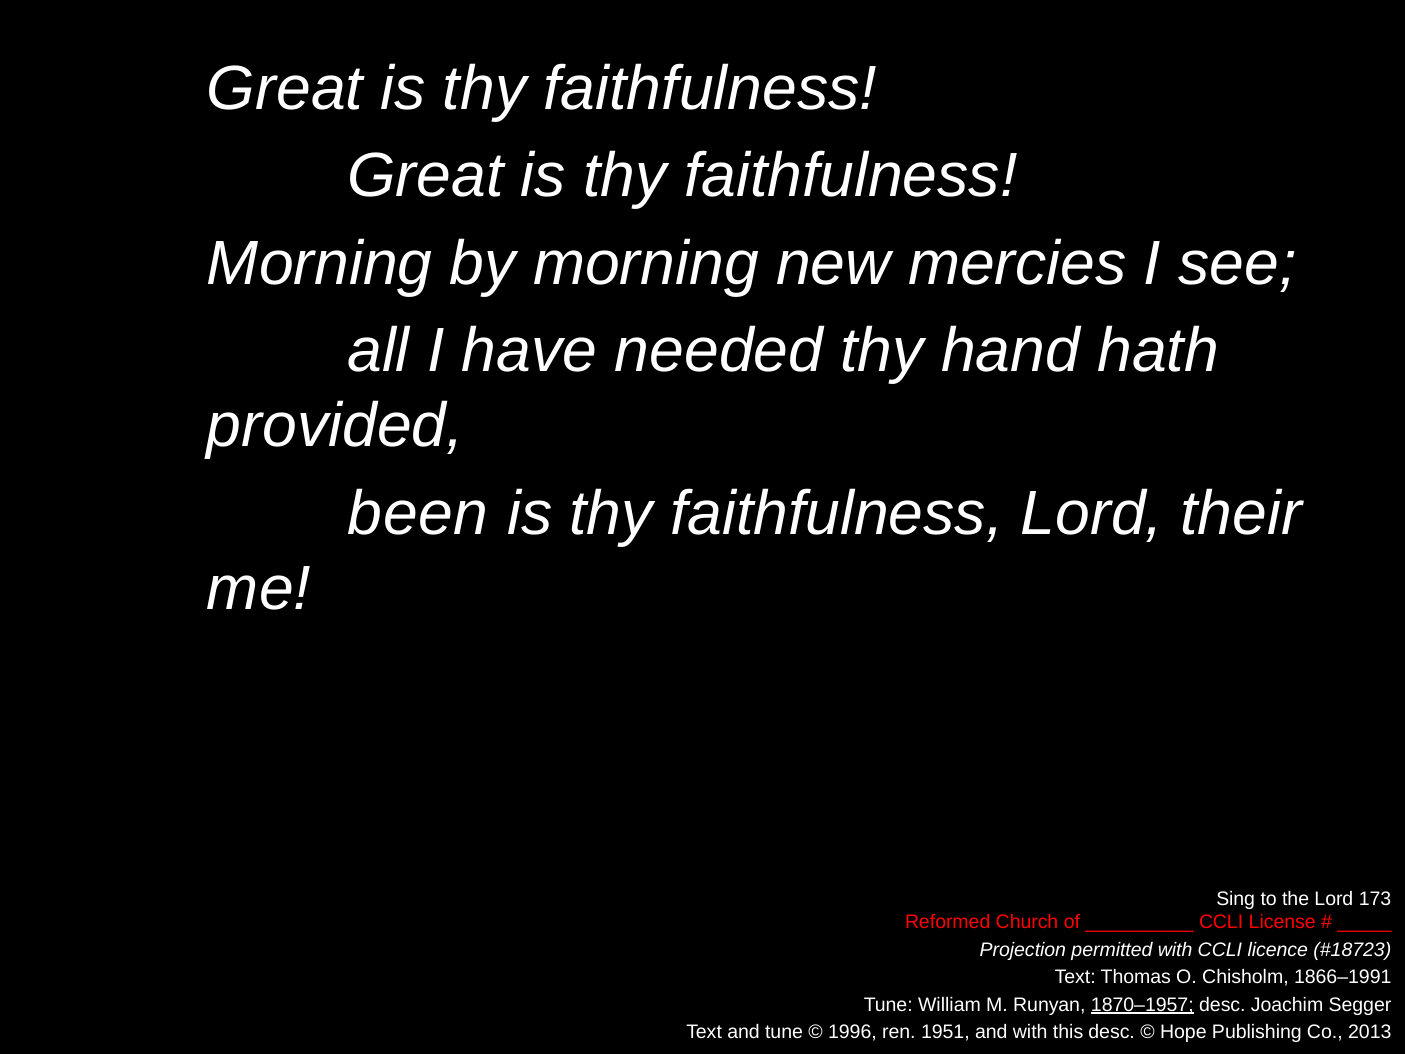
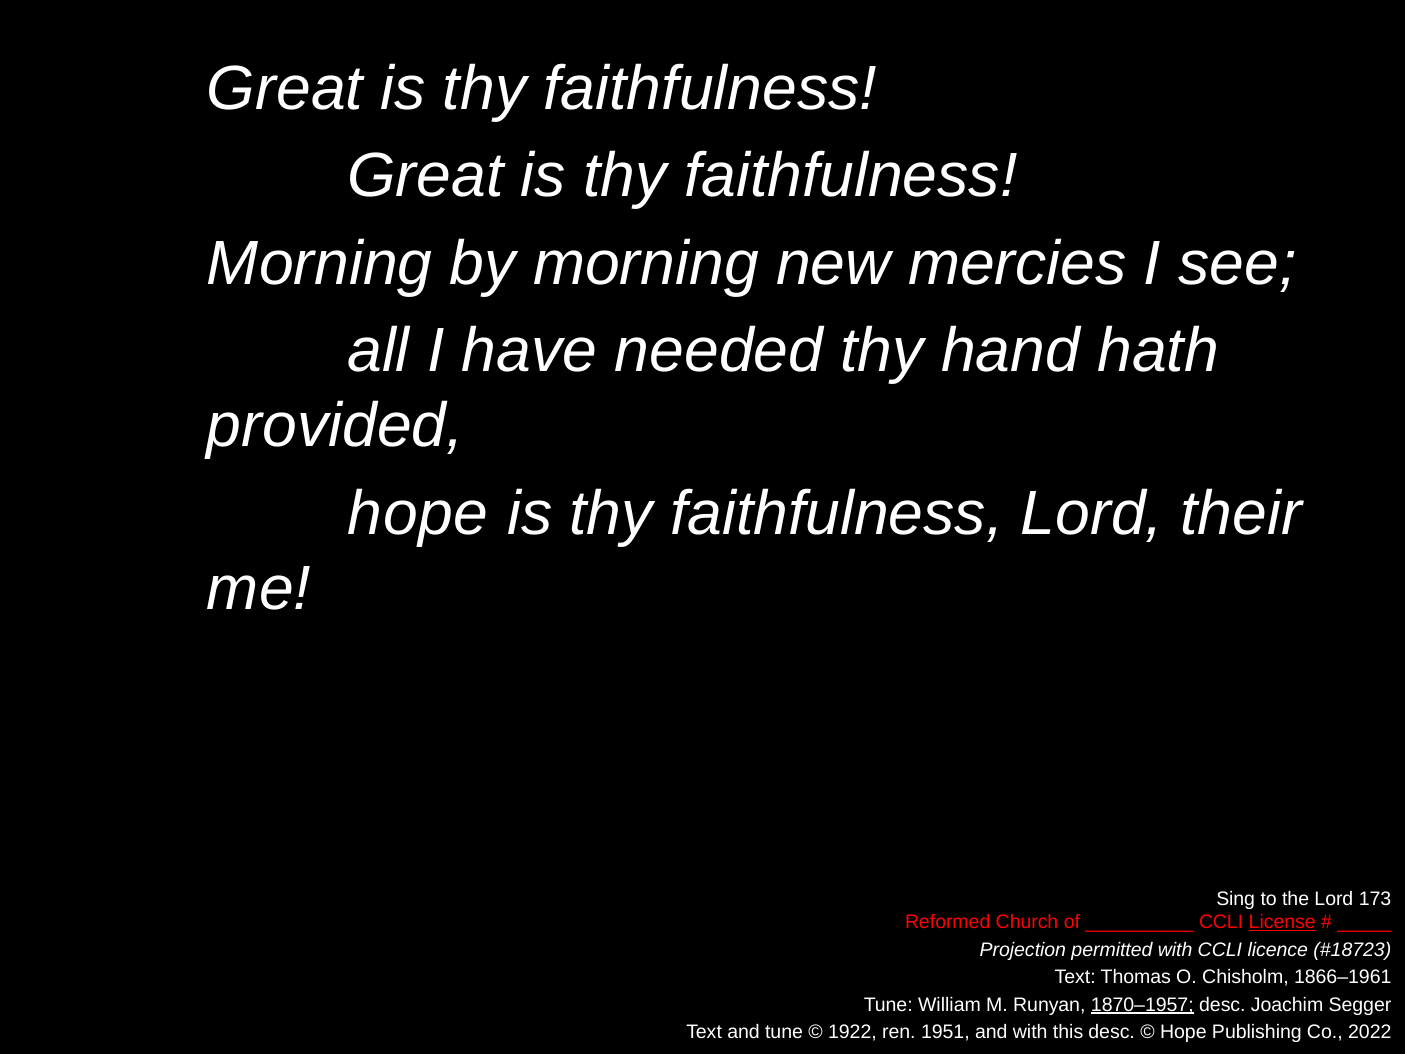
been at (418, 514): been -> hope
License underline: none -> present
1866–1991: 1866–1991 -> 1866–1961
1996: 1996 -> 1922
2013: 2013 -> 2022
